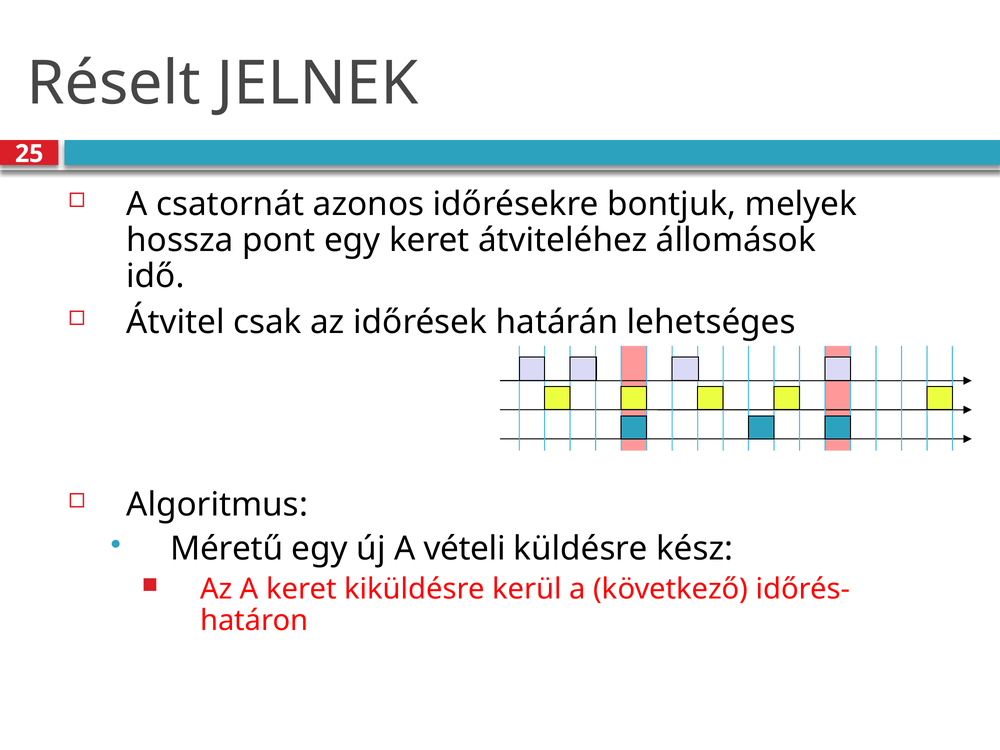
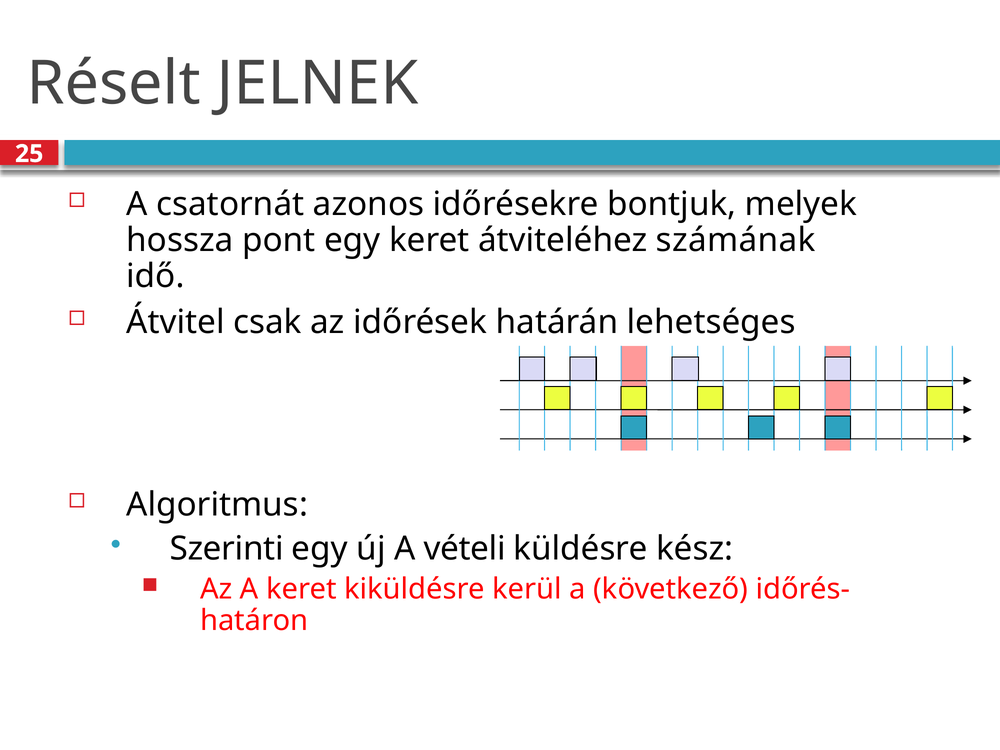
állomások: állomások -> számának
Méretű: Méretű -> Szerinti
